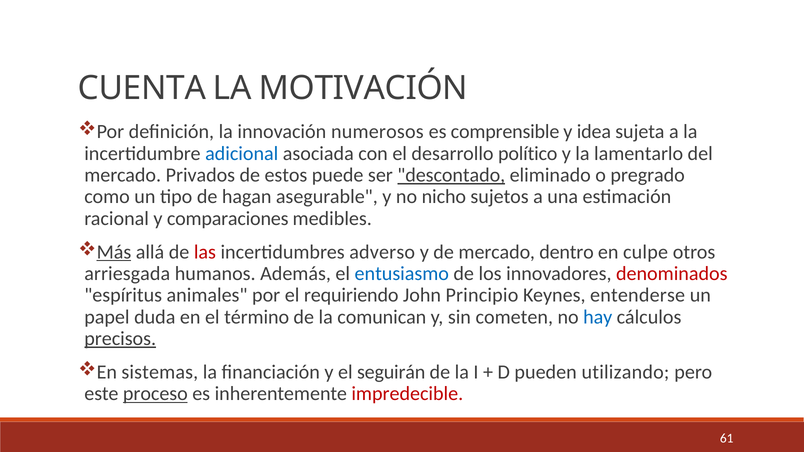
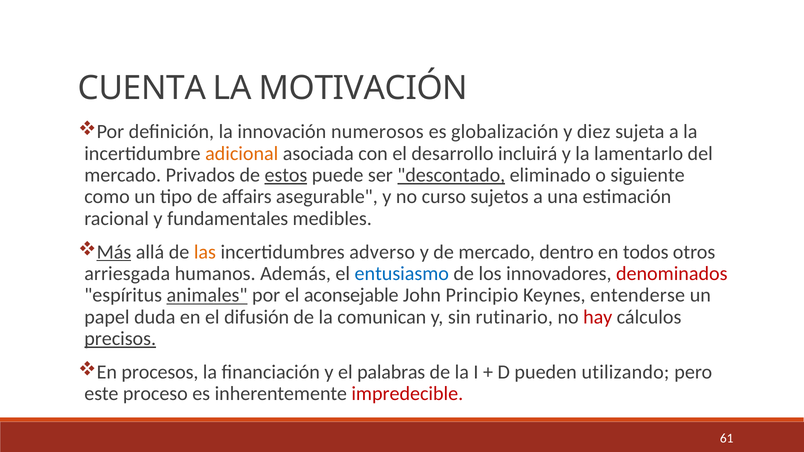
comprensible: comprensible -> globalización
idea: idea -> diez
adicional colour: blue -> orange
político: político -> incluirá
estos underline: none -> present
pregrado: pregrado -> siguiente
hagan: hagan -> affairs
nicho: nicho -> curso
comparaciones: comparaciones -> fundamentales
las colour: red -> orange
culpe: culpe -> todos
animales underline: none -> present
requiriendo: requiriendo -> aconsejable
término: término -> difusión
cometen: cometen -> rutinario
hay colour: blue -> red
sistemas: sistemas -> procesos
seguirán: seguirán -> palabras
proceso underline: present -> none
